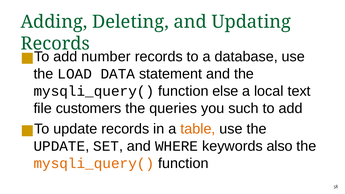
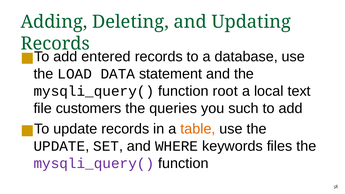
number: number -> entered
else: else -> root
also: also -> files
mysqli_query( at (94, 164) colour: orange -> purple
